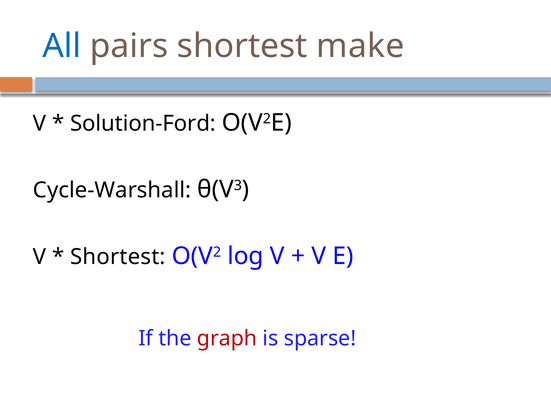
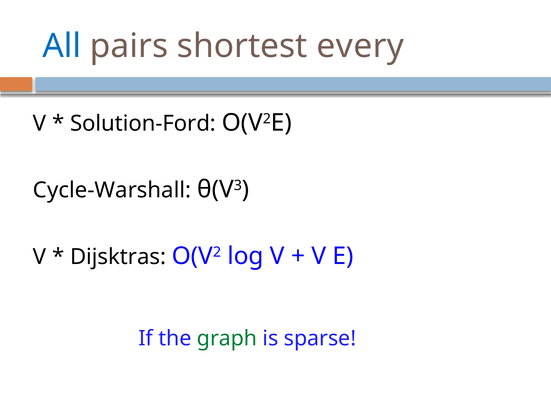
make: make -> every
Shortest at (118, 257): Shortest -> Dijsktras
graph colour: red -> green
